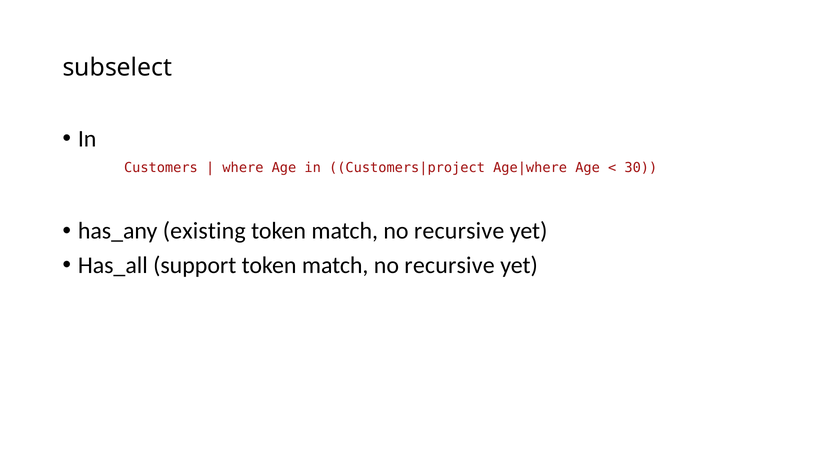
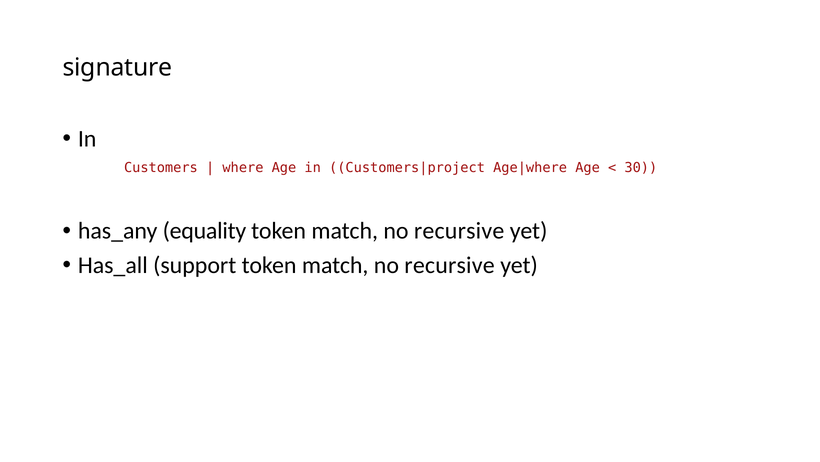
subselect: subselect -> signature
existing: existing -> equality
